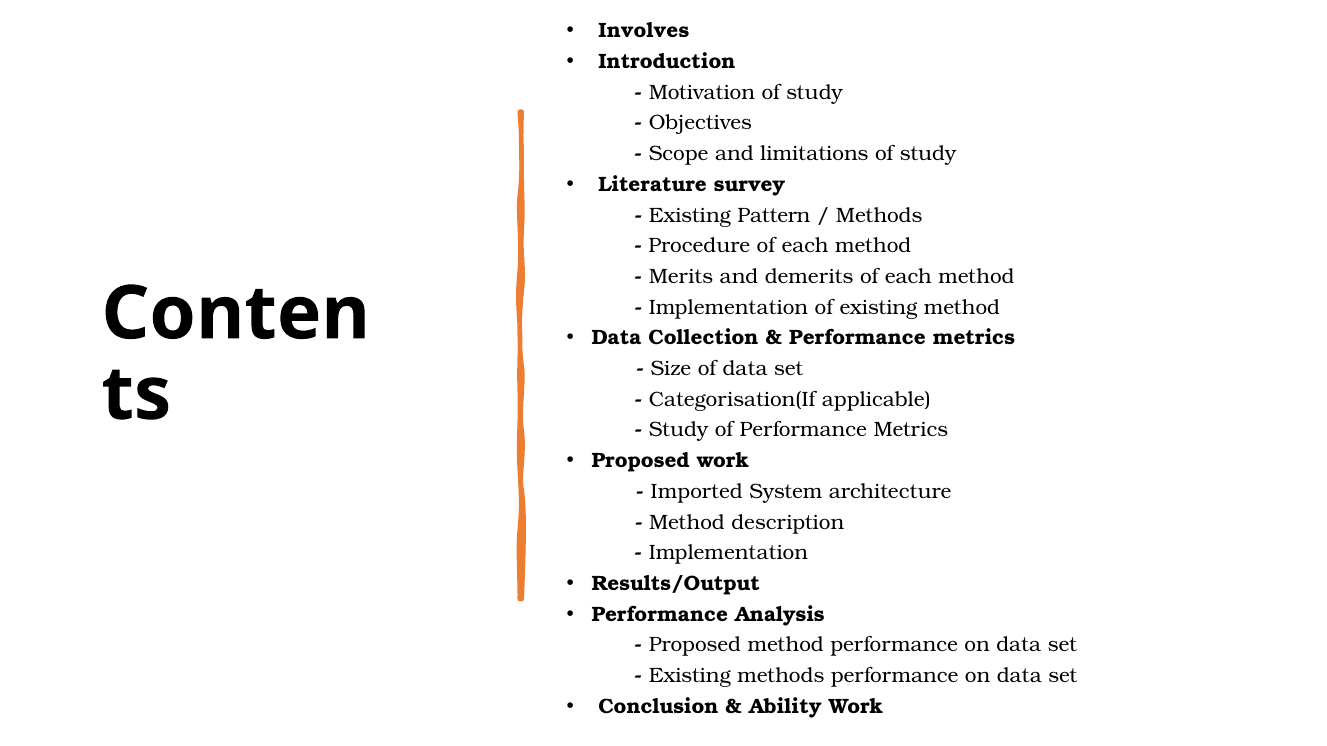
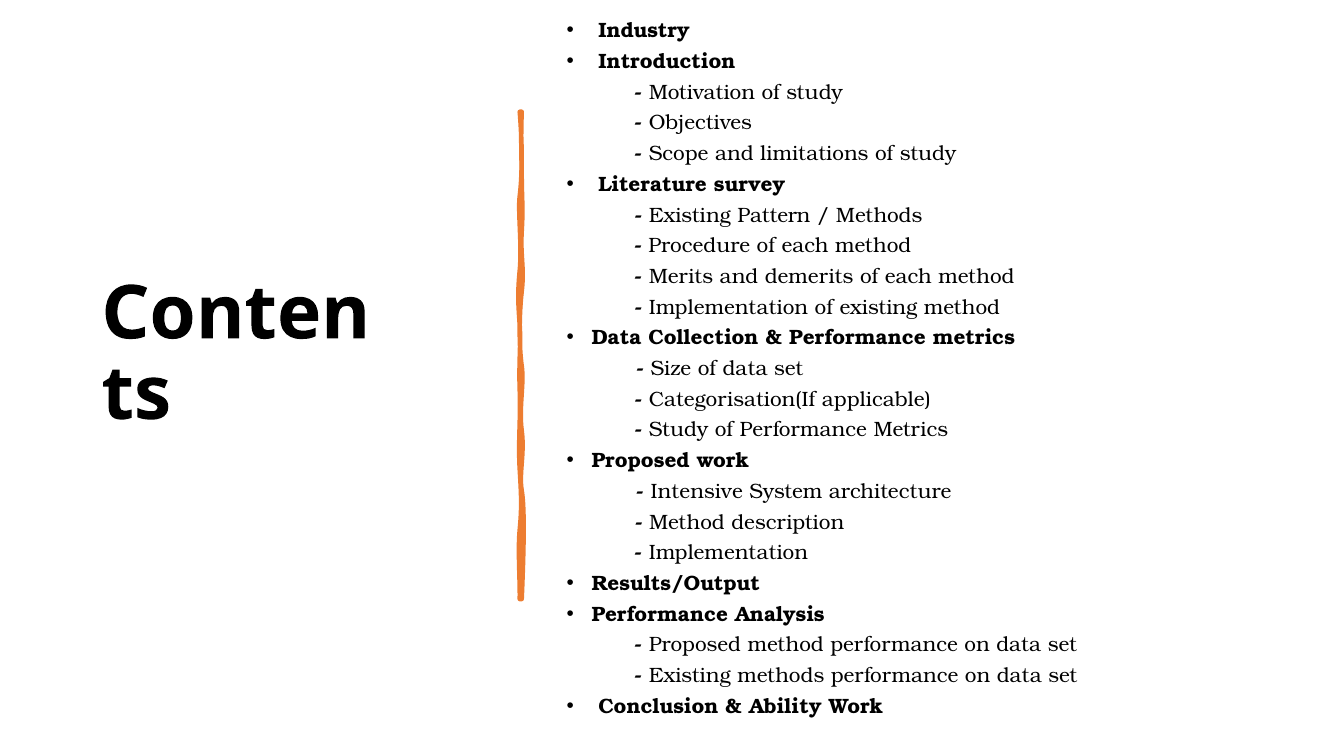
Involves: Involves -> Industry
Imported: Imported -> Intensive
